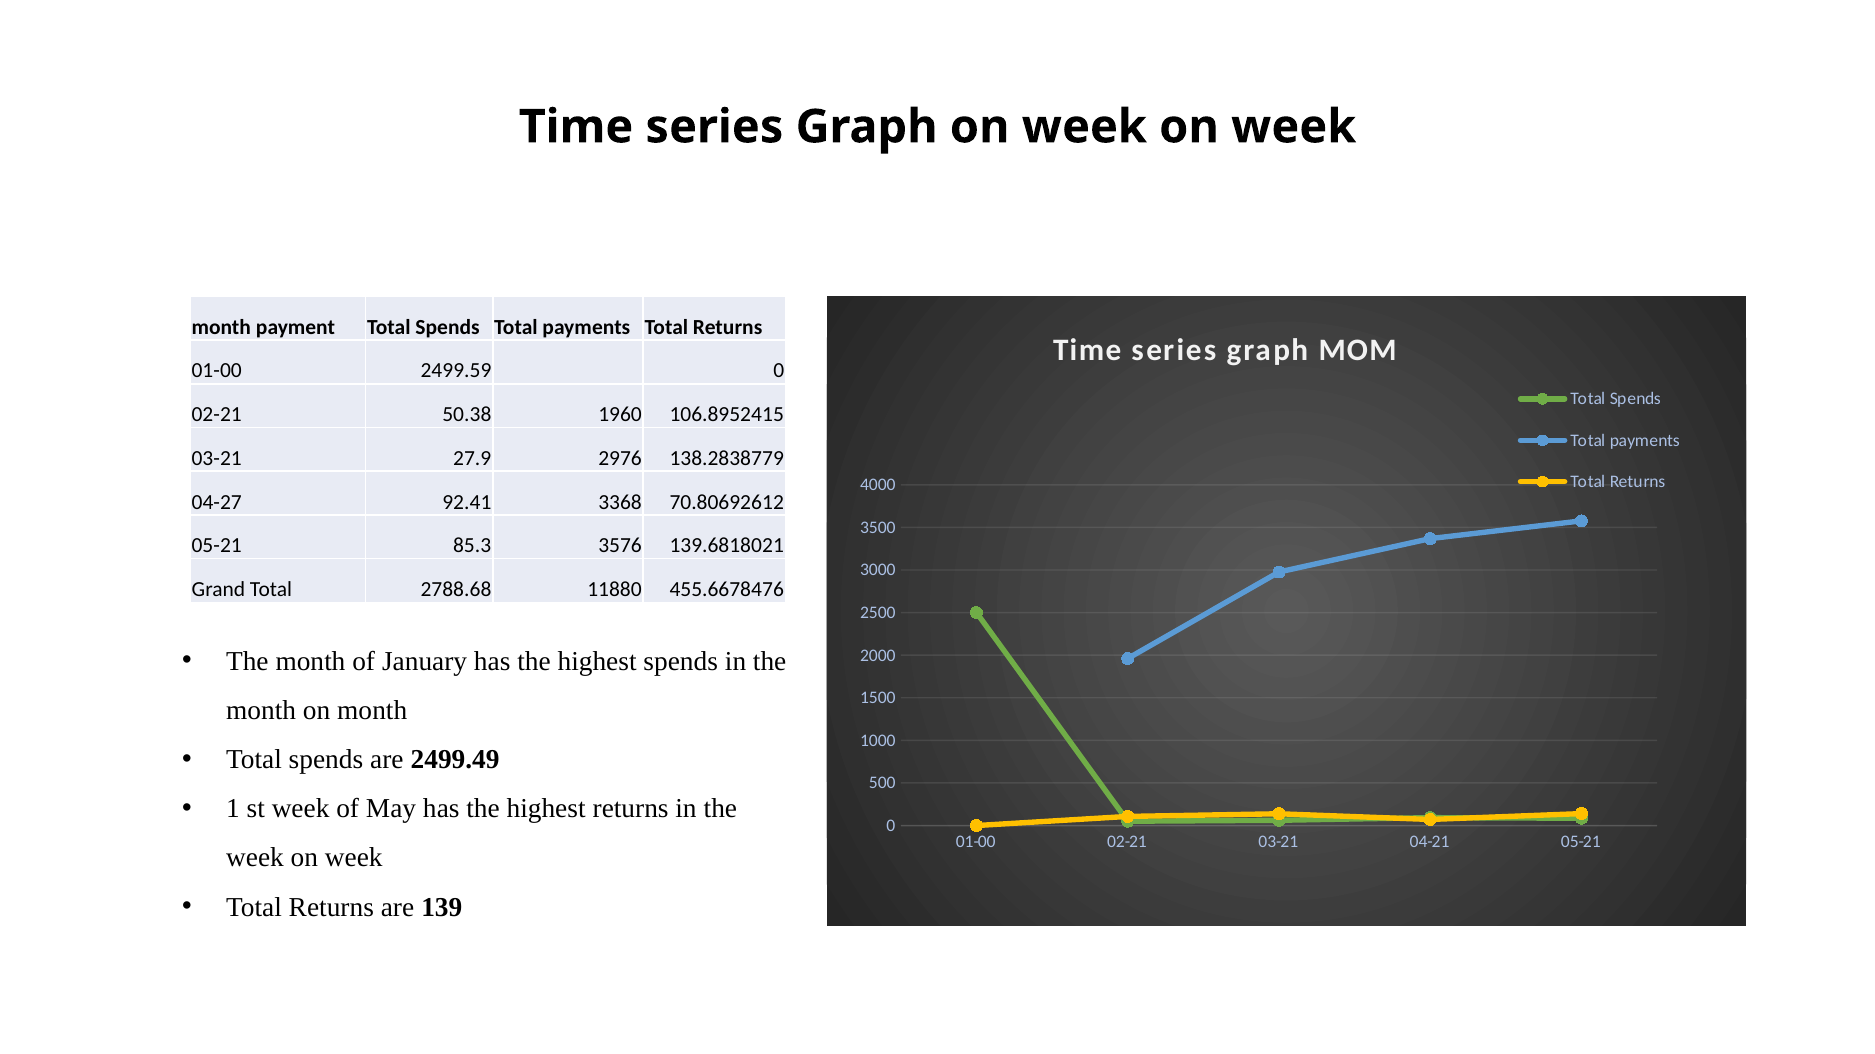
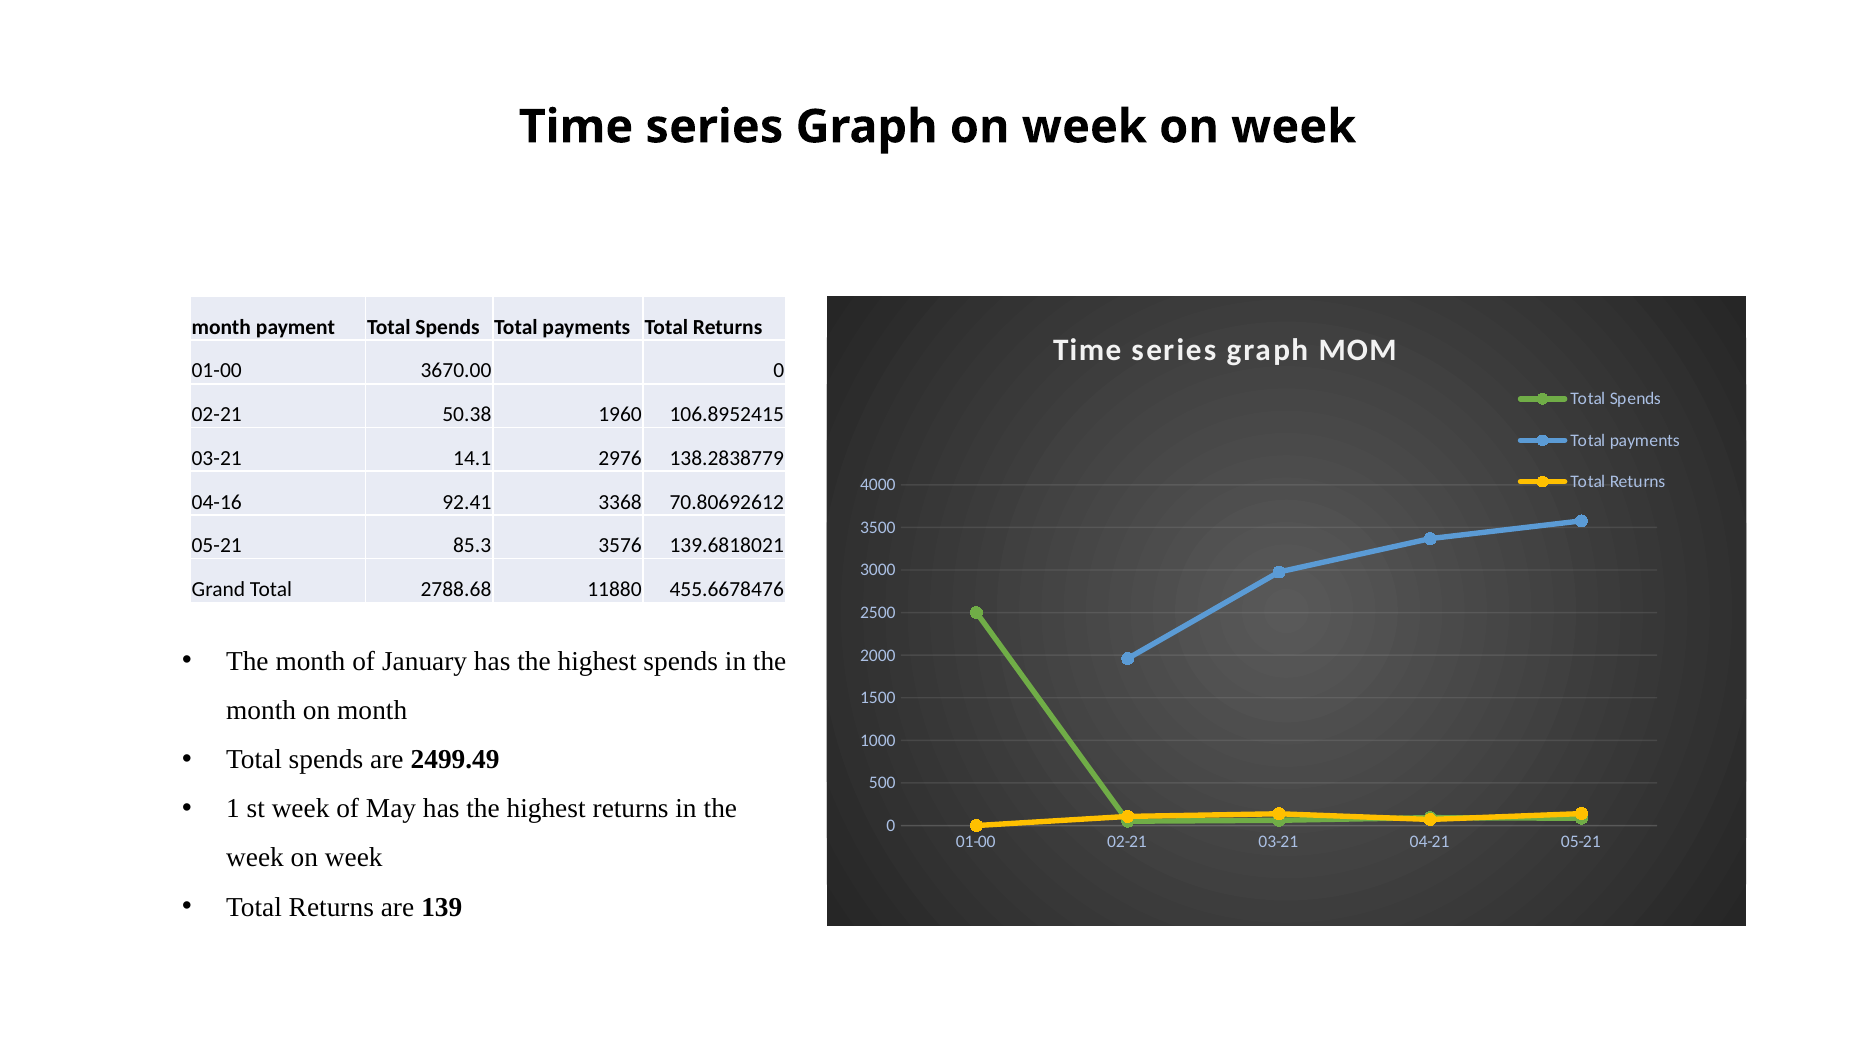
2499.59: 2499.59 -> 3670.00
27.9: 27.9 -> 14.1
04-27: 04-27 -> 04-16
